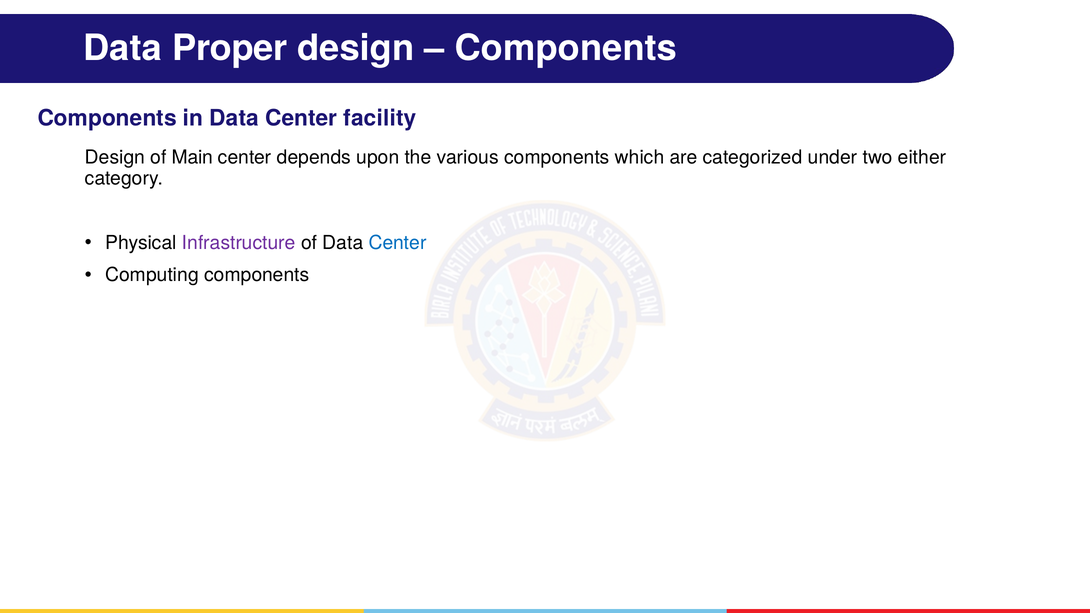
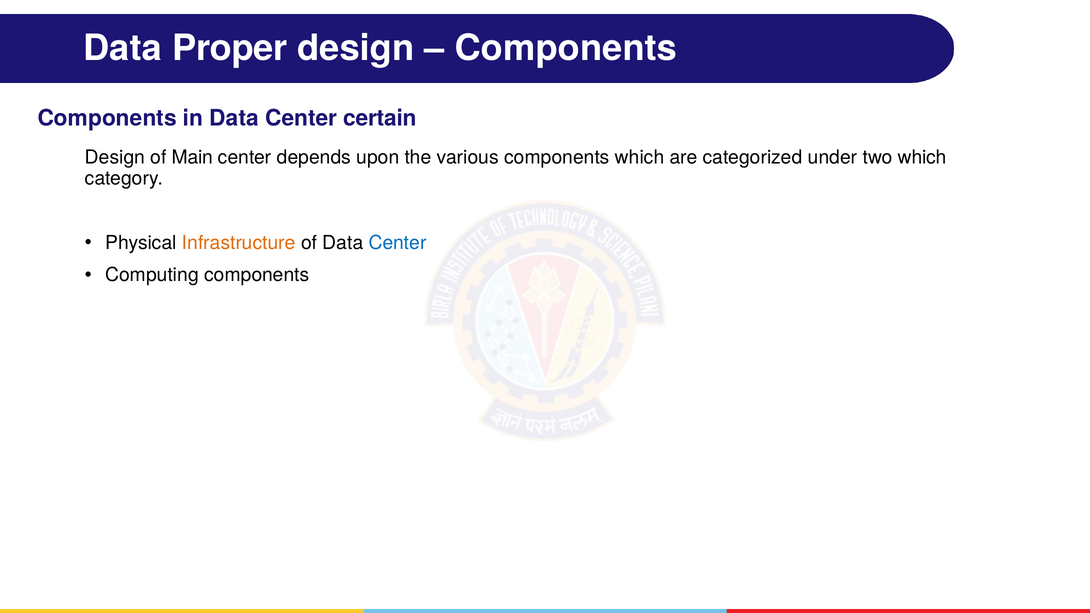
facility: facility -> certain
two either: either -> which
Infrastructure colour: purple -> orange
